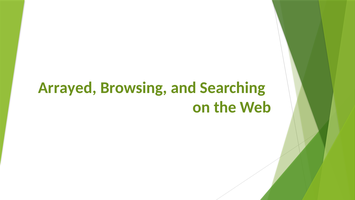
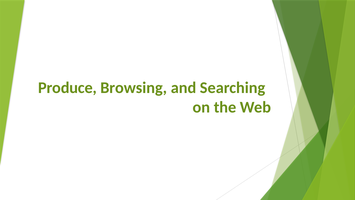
Arrayed: Arrayed -> Produce
